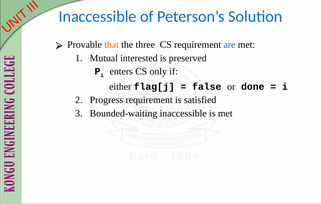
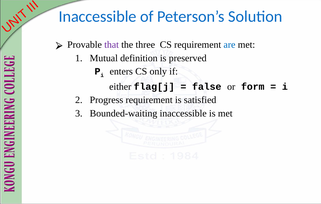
that colour: orange -> purple
interested: interested -> definition
done: done -> form
